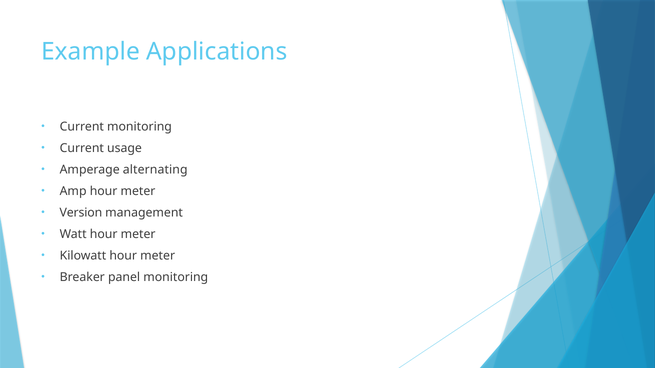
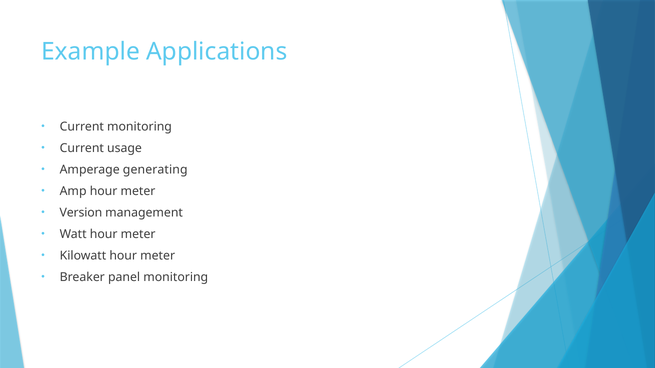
alternating: alternating -> generating
